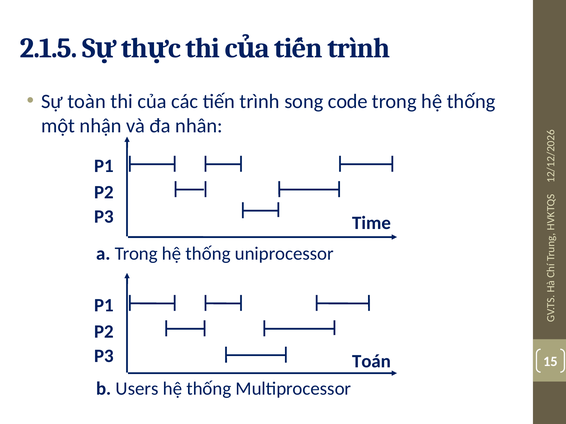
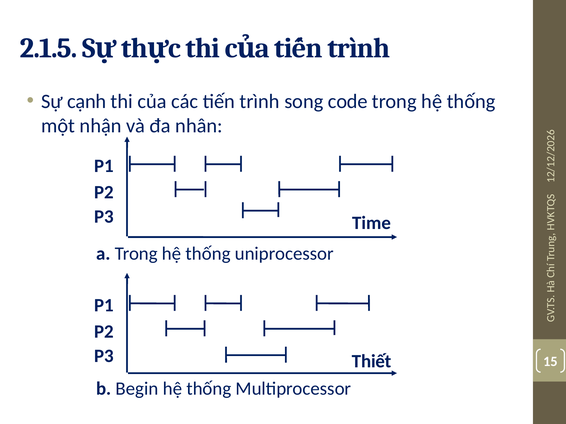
toàn: toàn -> cạnh
Toán: Toán -> Thiết
Users: Users -> Begin
